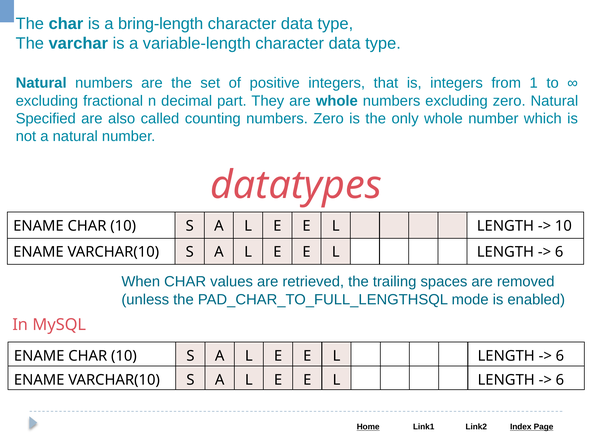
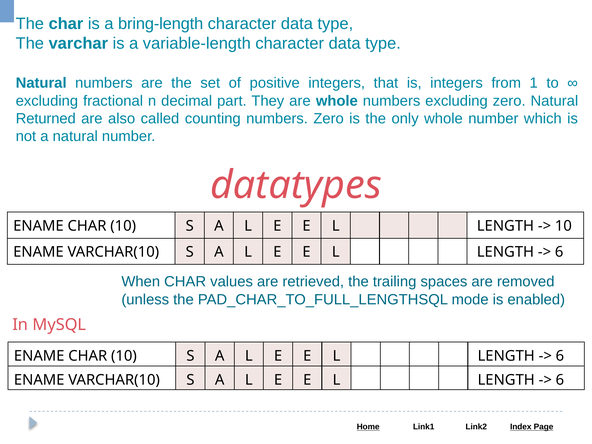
Specified: Specified -> Returned
